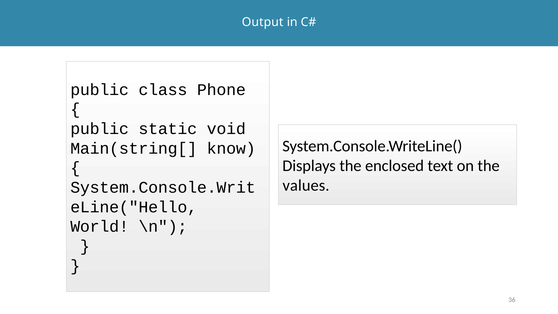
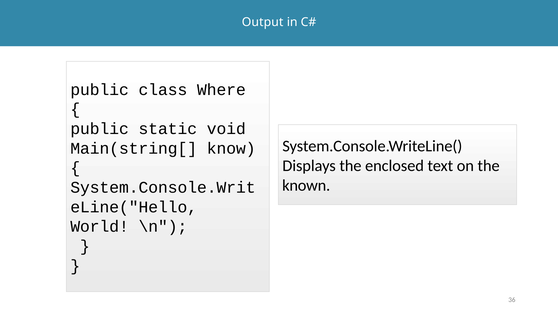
Phone: Phone -> Where
values: values -> known
